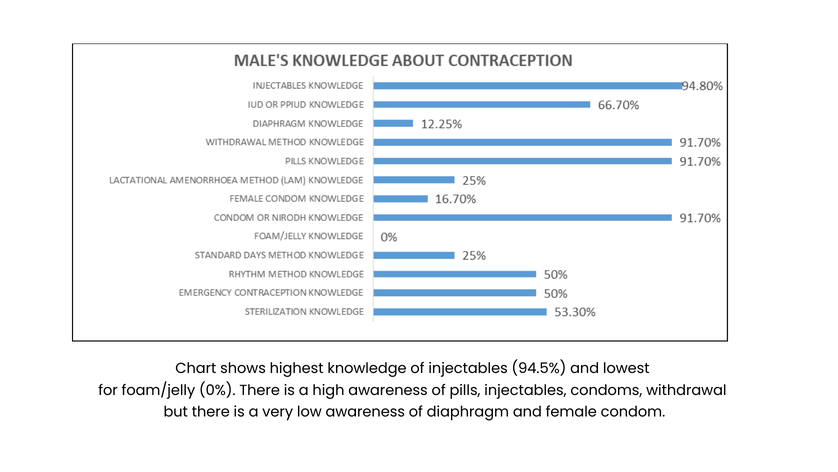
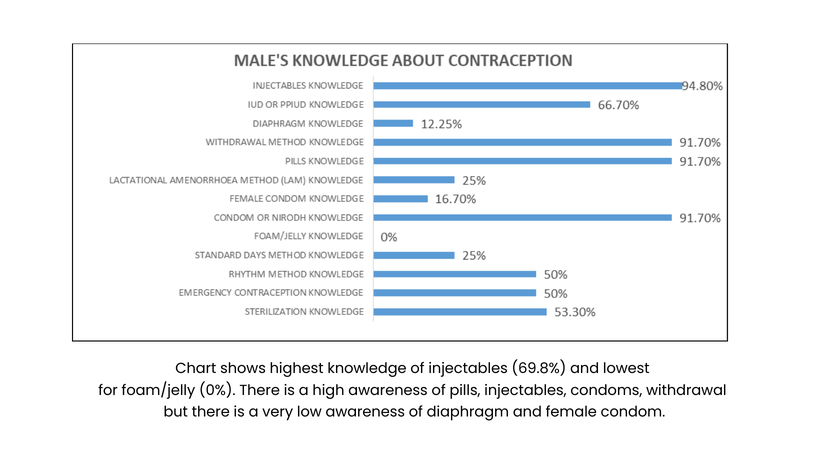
94.5%: 94.5% -> 69.8%
